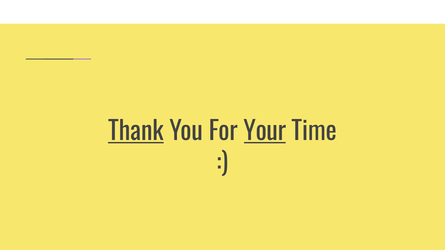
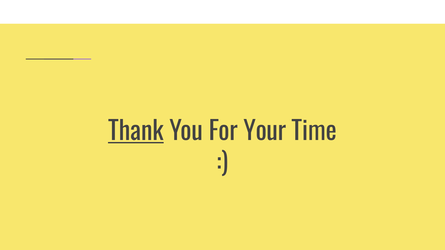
Your underline: present -> none
